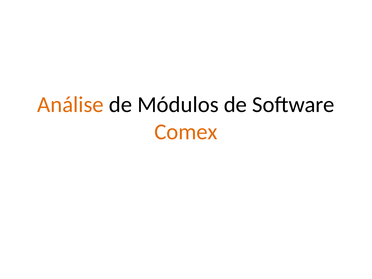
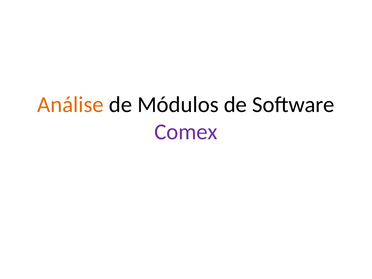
Comex colour: orange -> purple
